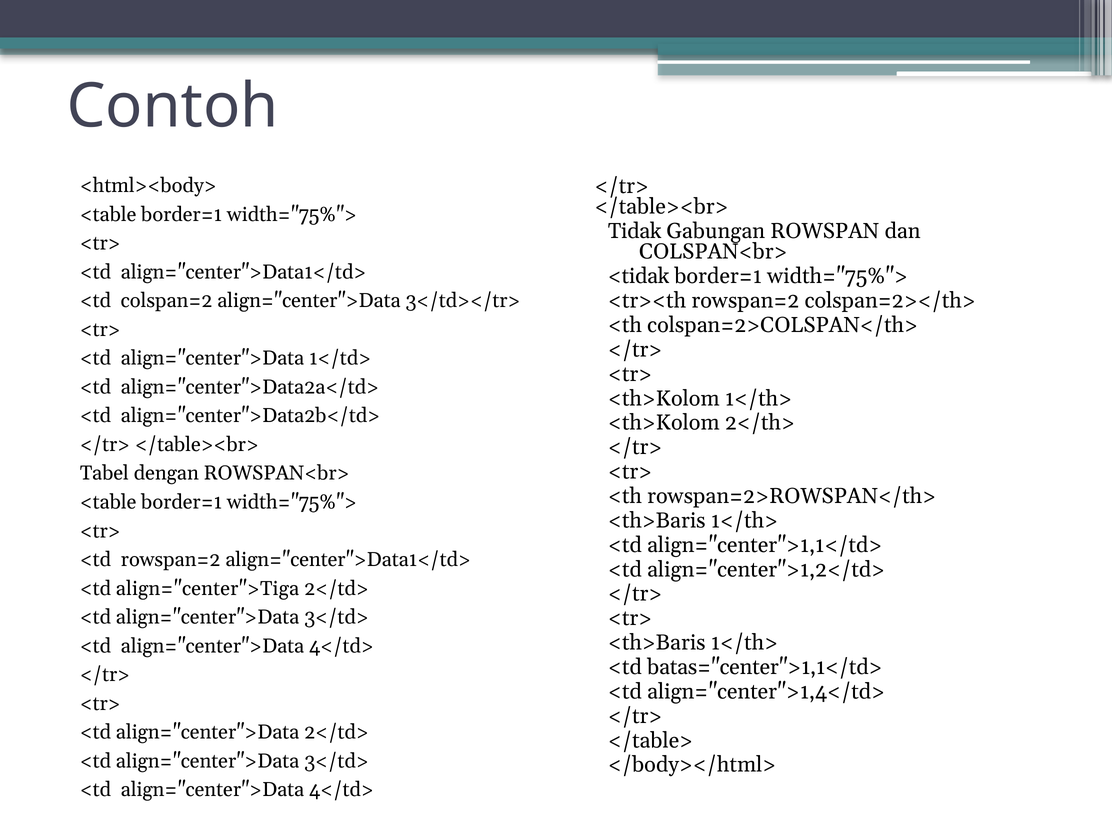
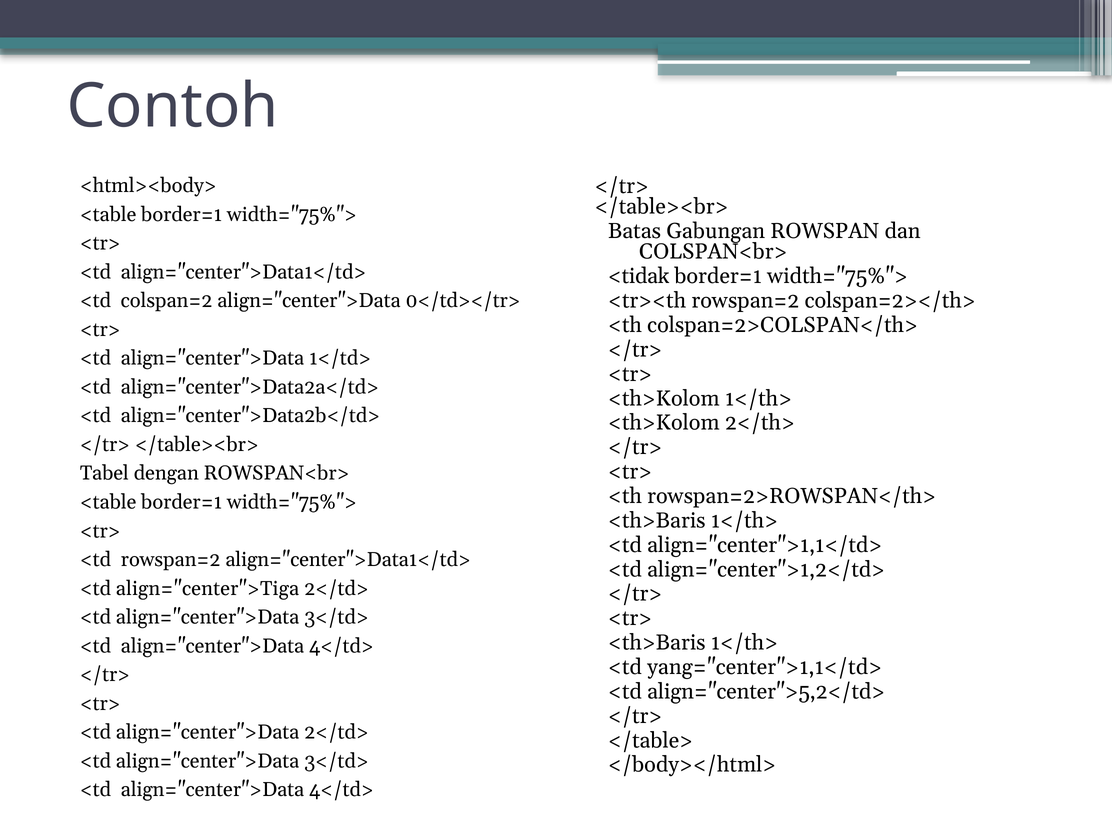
Tidak: Tidak -> Batas
3</td></tr>: 3</td></tr> -> 0</td></tr>
batas="center">1,1</td>: batas="center">1,1</td> -> yang="center">1,1</td>
align="center">1,4</td>: align="center">1,4</td> -> align="center">5,2</td>
